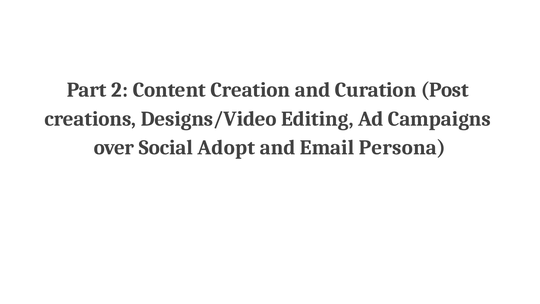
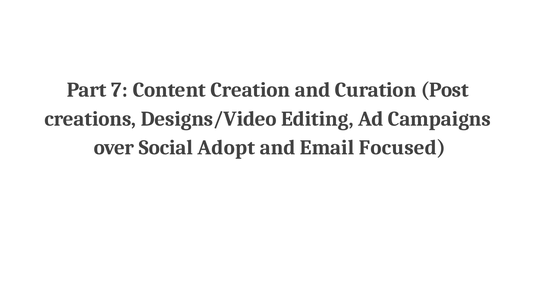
2: 2 -> 7
Persona: Persona -> Focused
